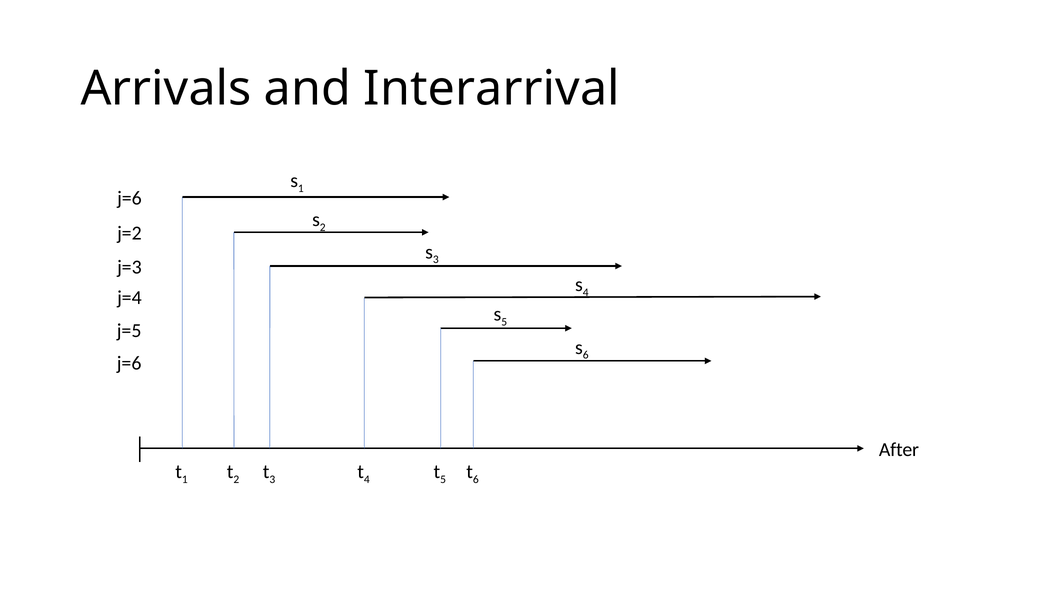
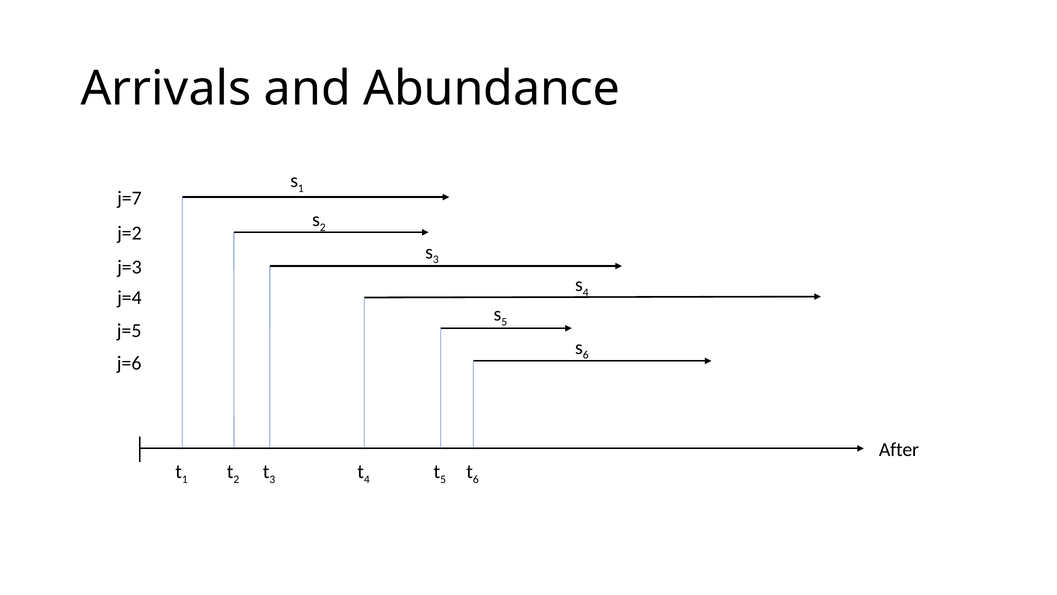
Interarrival: Interarrival -> Abundance
j=6 at (129, 198): j=6 -> j=7
